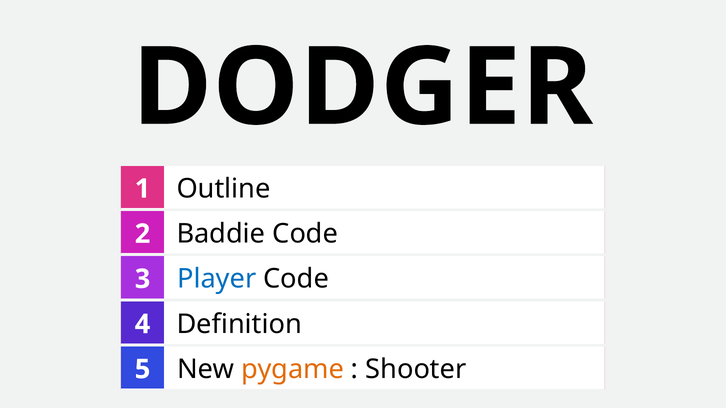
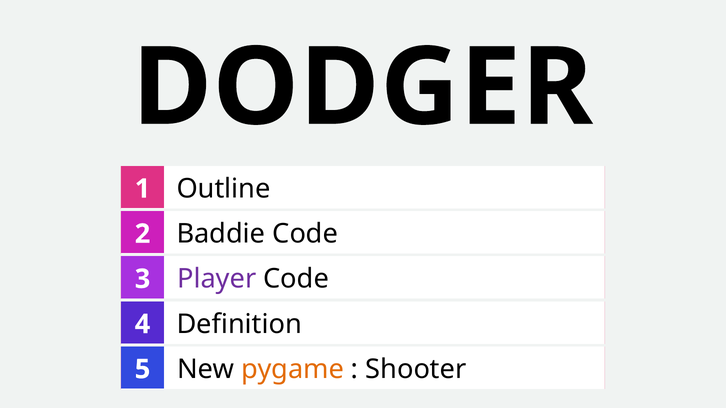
Player colour: blue -> purple
